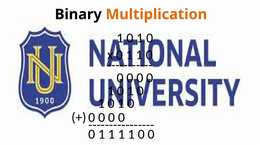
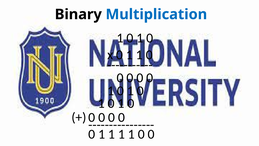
Multiplication colour: orange -> blue
